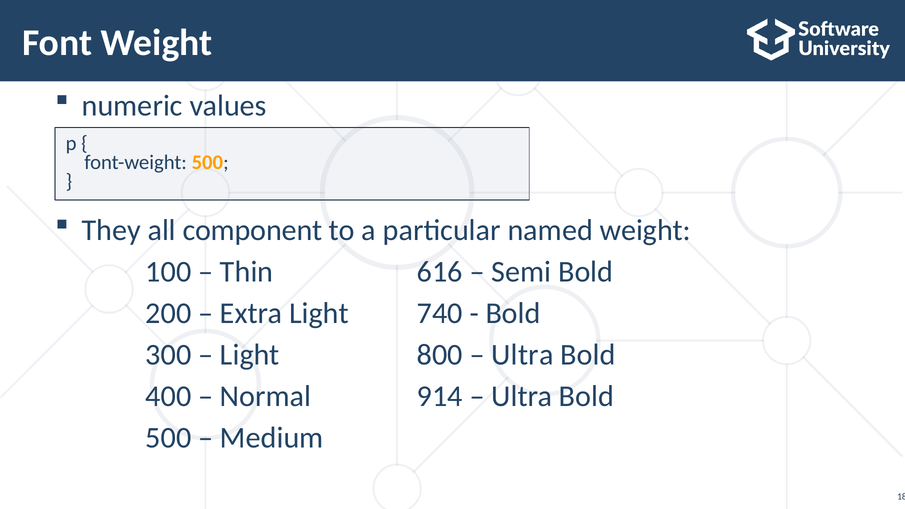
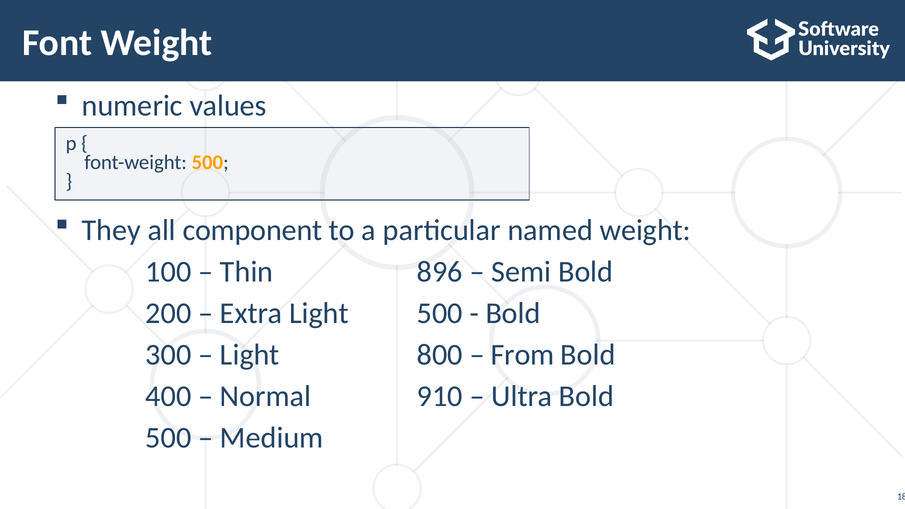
616: 616 -> 896
Light 740: 740 -> 500
Ultra at (522, 355): Ultra -> From
914: 914 -> 910
